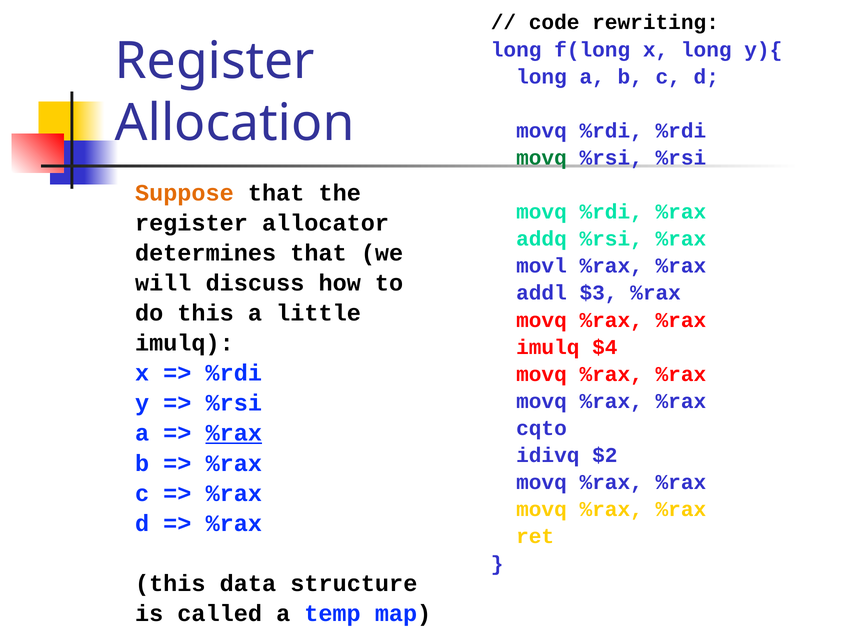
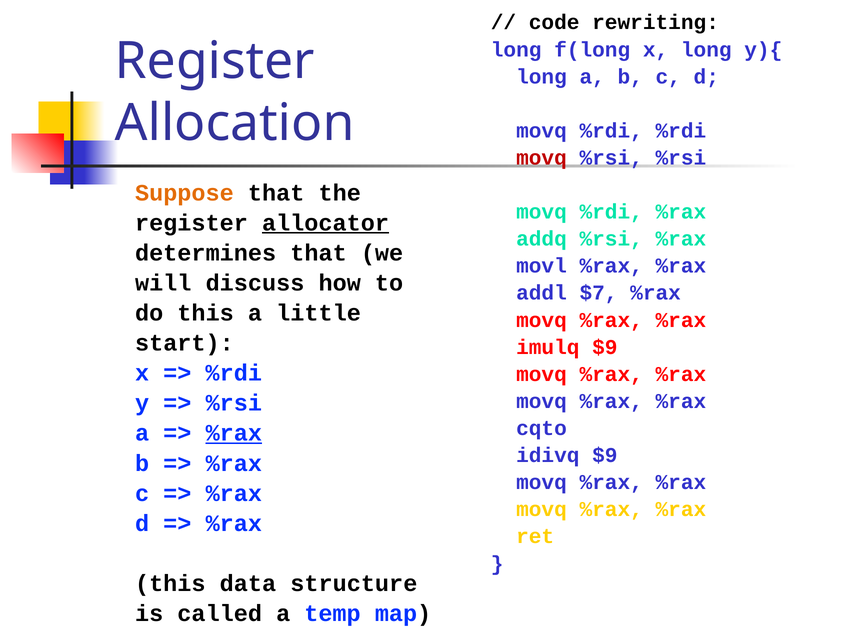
movq at (541, 158) colour: green -> red
allocator underline: none -> present
$3: $3 -> $7
imulq at (184, 343): imulq -> start
imulq $4: $4 -> $9
idivq $2: $2 -> $9
